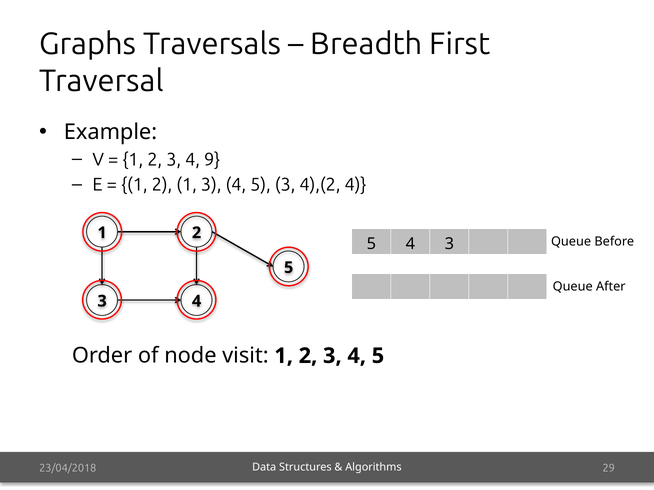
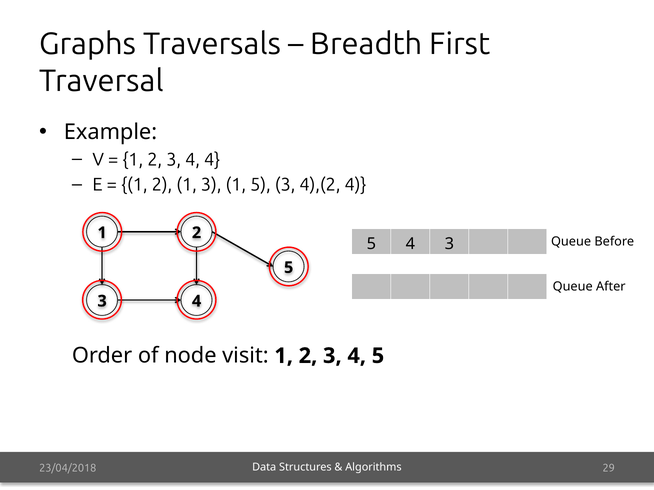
4 9: 9 -> 4
2 1 3 4: 4 -> 1
